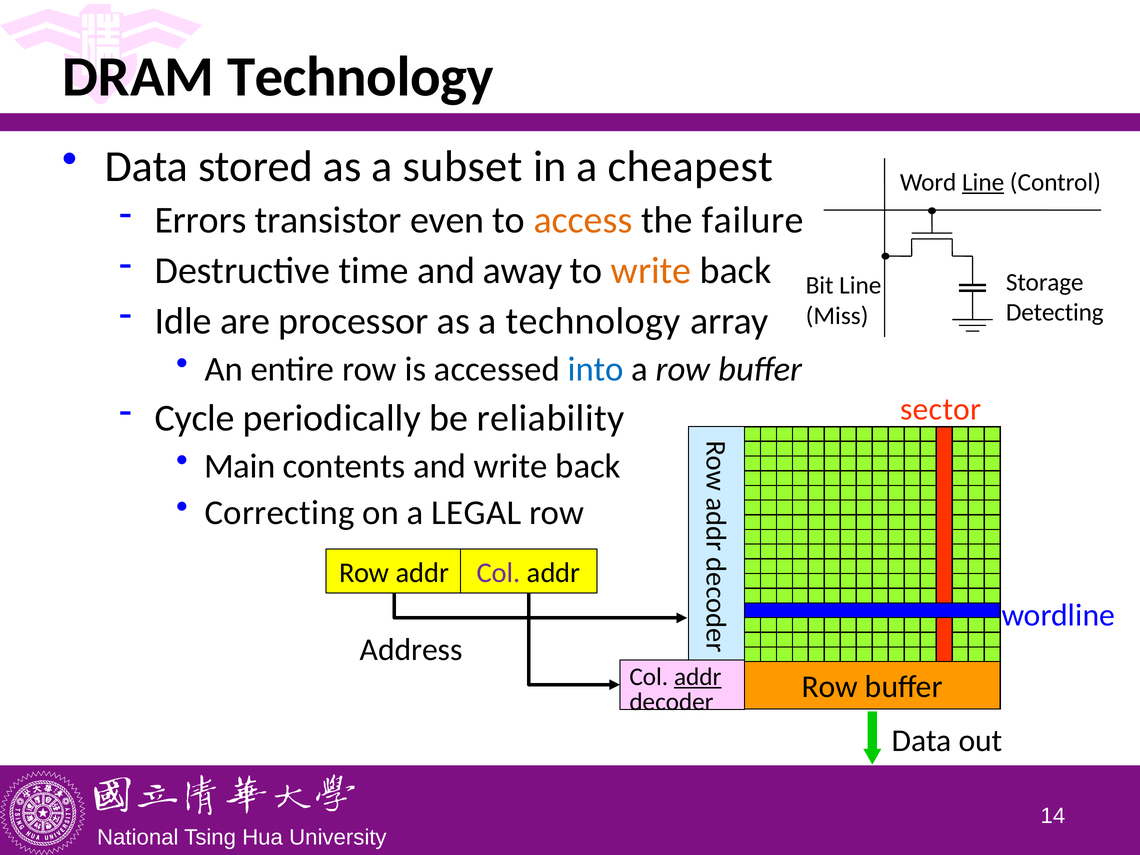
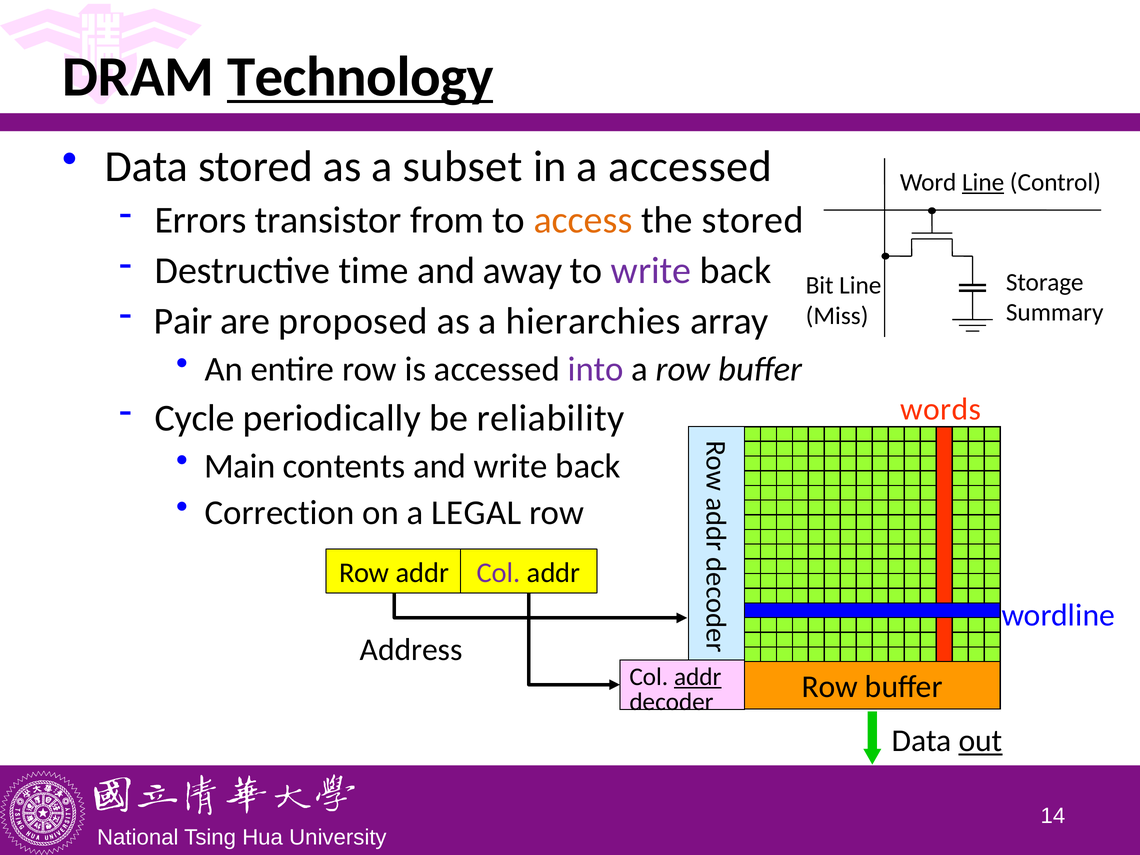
Technology at (360, 77) underline: none -> present
a cheapest: cheapest -> accessed
even: even -> from
the failure: failure -> stored
write at (651, 271) colour: orange -> purple
Idle: Idle -> Pair
processor: processor -> proposed
a technology: technology -> hierarchies
Detecting: Detecting -> Summary
into colour: blue -> purple
sector: sector -> words
Correcting: Correcting -> Correction
out underline: none -> present
